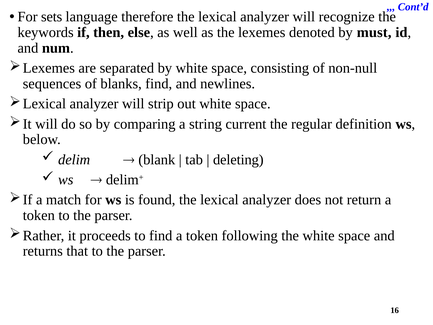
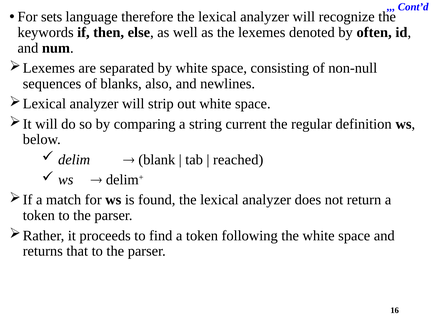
must: must -> often
blanks find: find -> also
deleting: deleting -> reached
